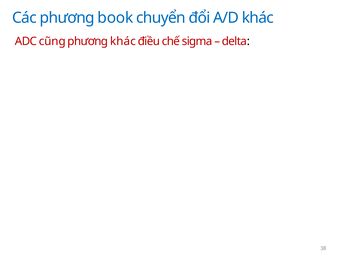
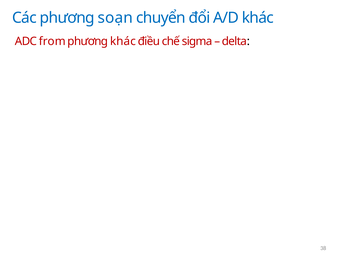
book: book -> soạn
cũng: cũng -> from
